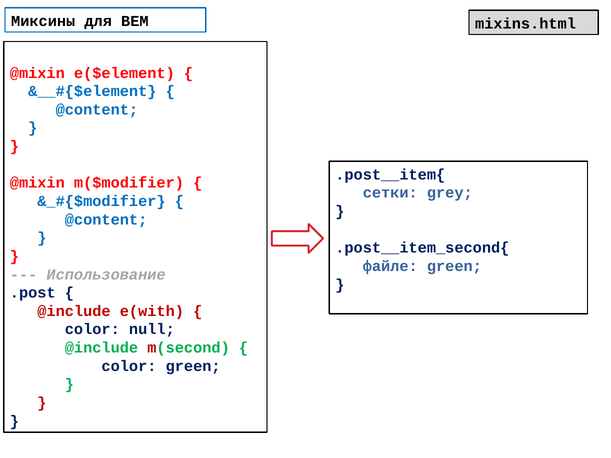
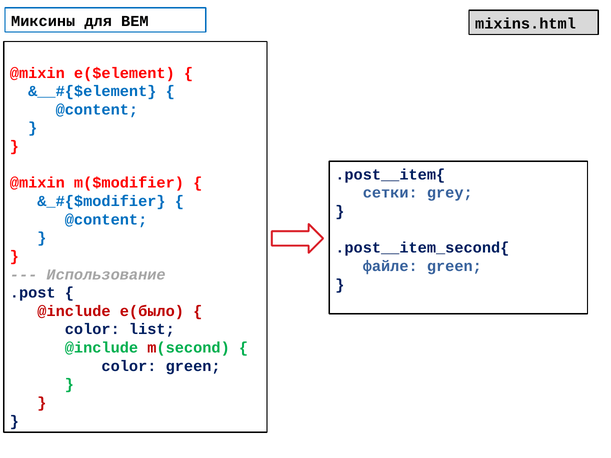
e(with: e(with -> e(было
null: null -> list
